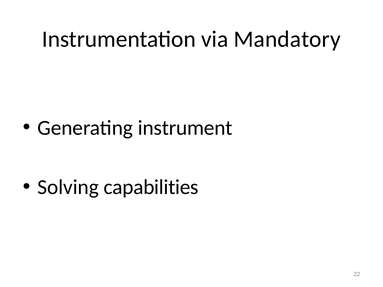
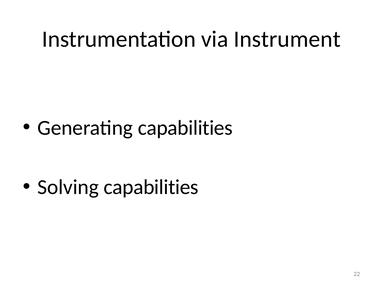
Mandatory: Mandatory -> Instrument
Generating instrument: instrument -> capabilities
